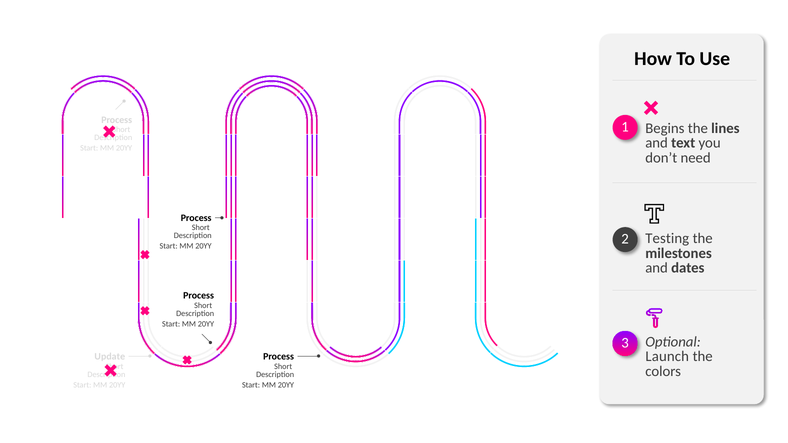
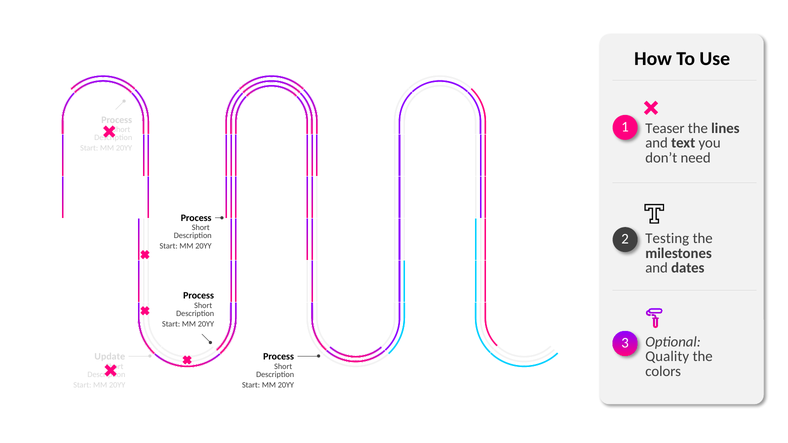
Begins: Begins -> Teaser
Launch: Launch -> Quality
